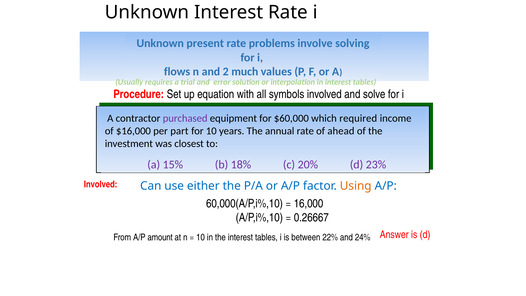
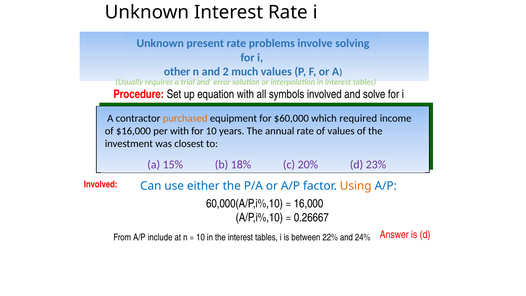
flows: flows -> other
purchased colour: purple -> orange
per part: part -> with
of ahead: ahead -> values
amount: amount -> include
